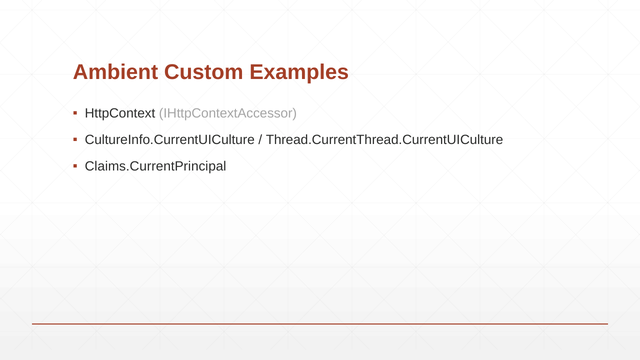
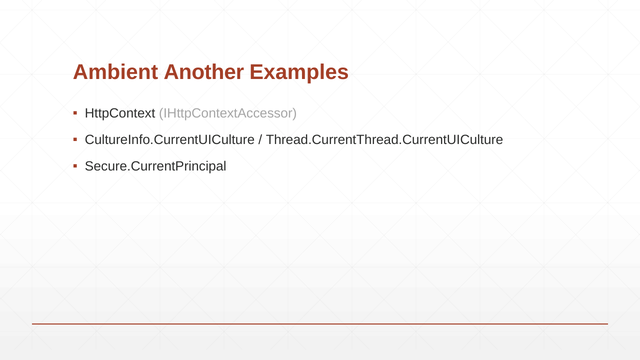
Custom: Custom -> Another
Claims.CurrentPrincipal: Claims.CurrentPrincipal -> Secure.CurrentPrincipal
